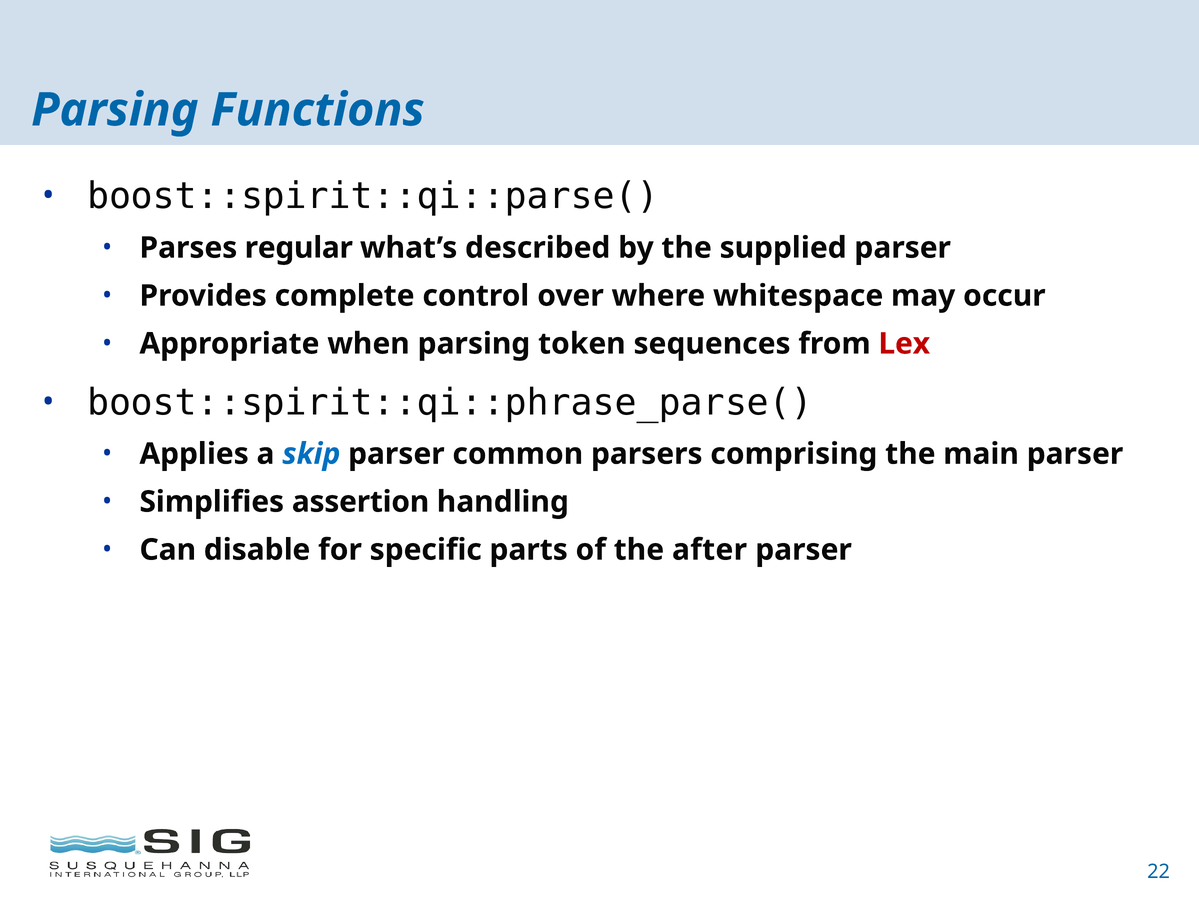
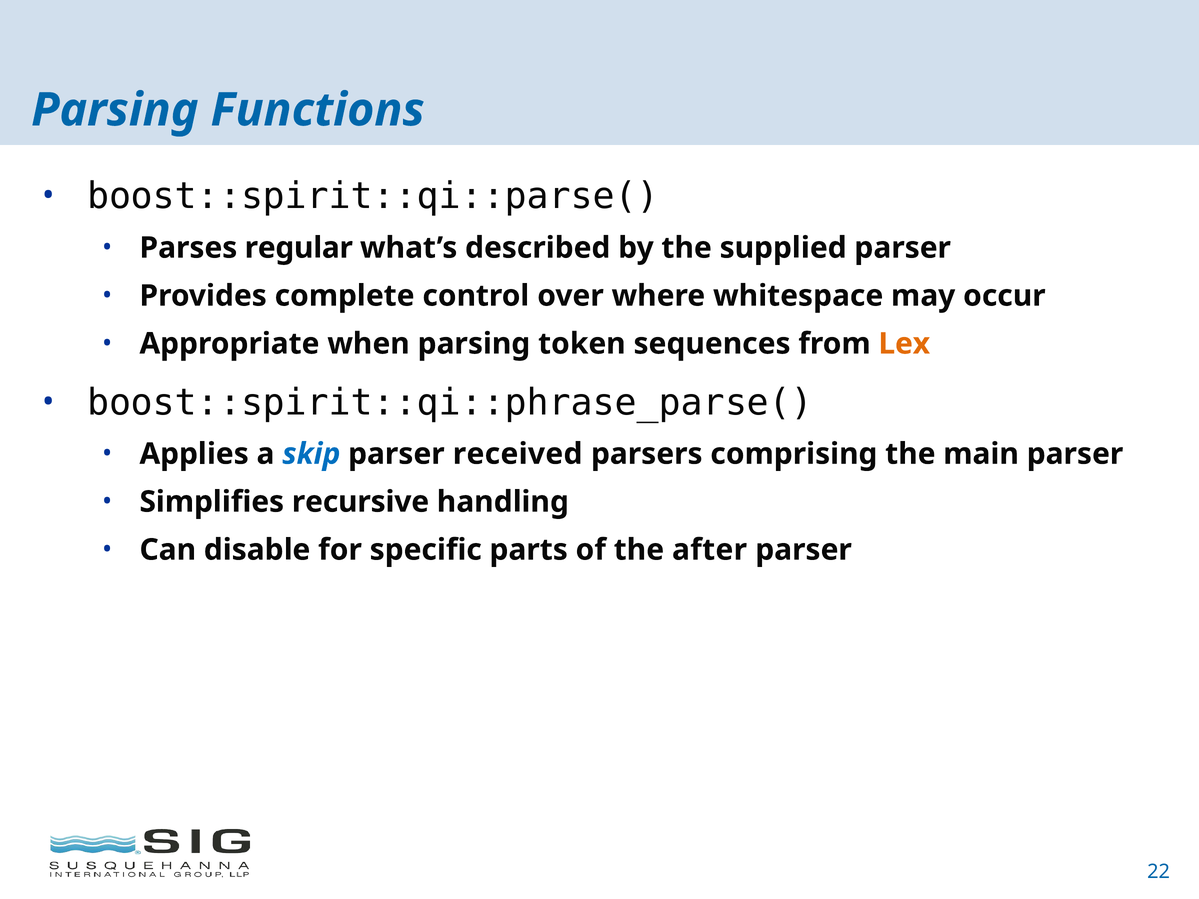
Lex colour: red -> orange
common: common -> received
assertion: assertion -> recursive
